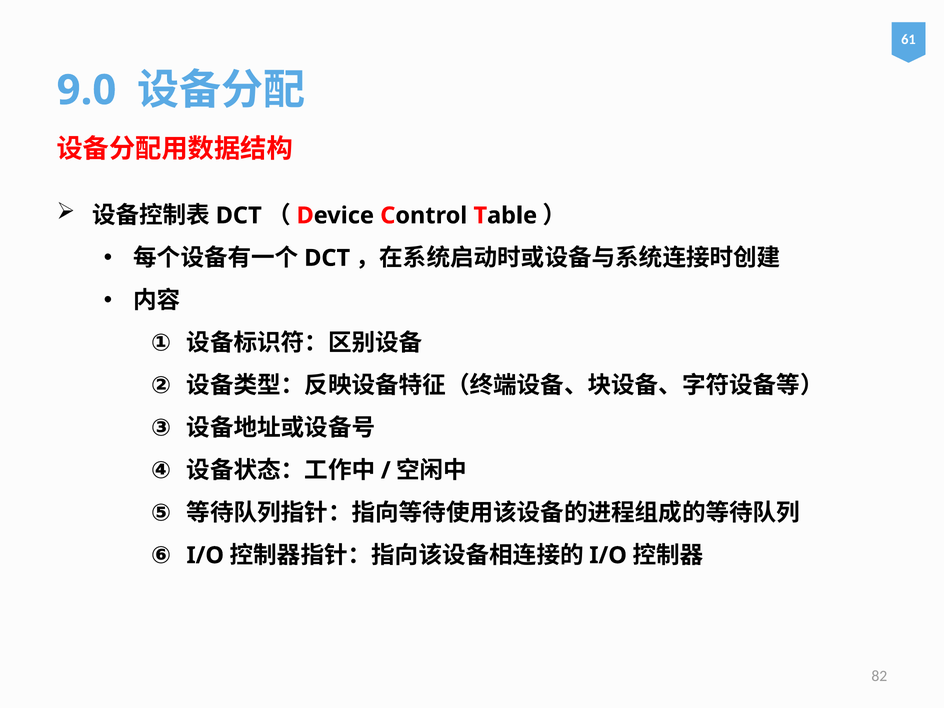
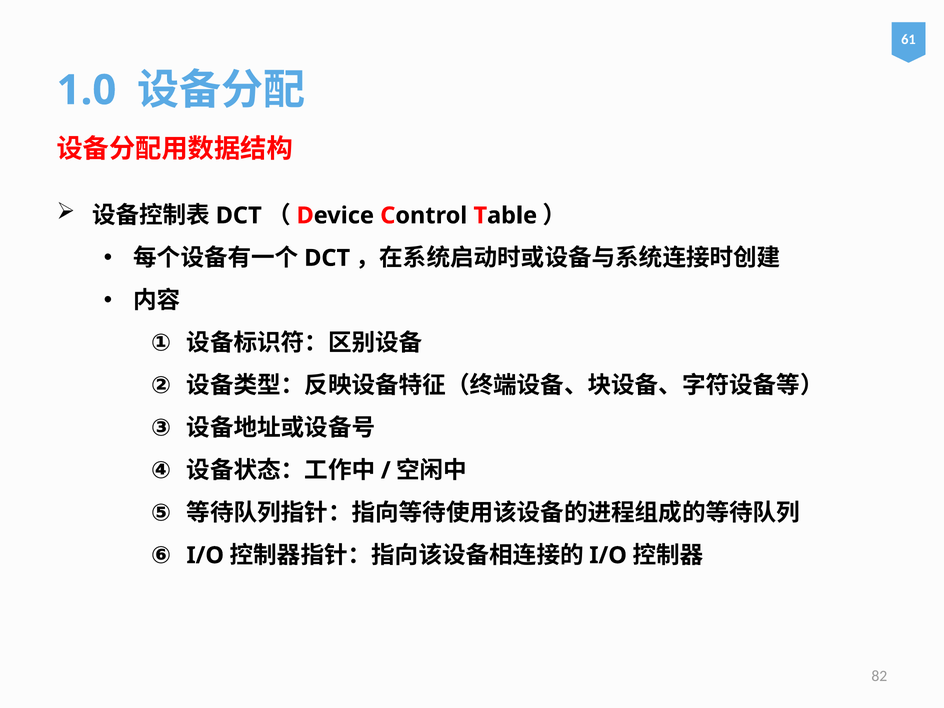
9.0: 9.0 -> 1.0
